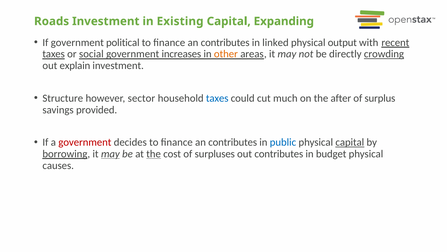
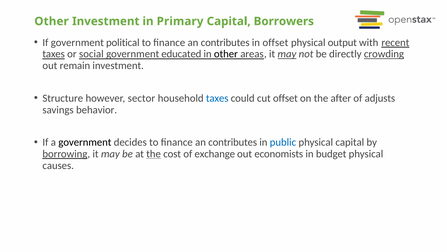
Roads at (52, 21): Roads -> Other
Existing: Existing -> Primary
Expanding: Expanding -> Borrowers
in linked: linked -> offset
increases: increases -> educated
other at (226, 54) colour: orange -> black
may at (287, 54) underline: none -> present
explain: explain -> remain
cut much: much -> offset
surplus: surplus -> adjusts
provided: provided -> behavior
government at (85, 142) colour: red -> black
capital at (350, 142) underline: present -> none
may at (110, 154) underline: present -> none
surpluses: surpluses -> exchange
out contributes: contributes -> economists
